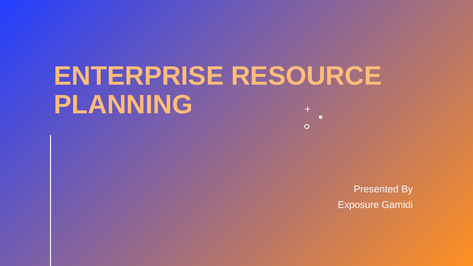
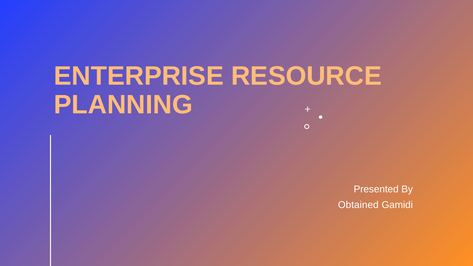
Exposure: Exposure -> Obtained
